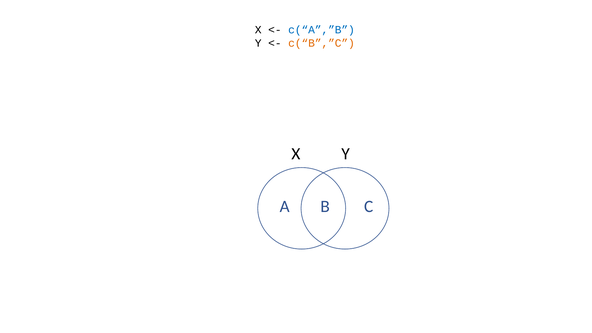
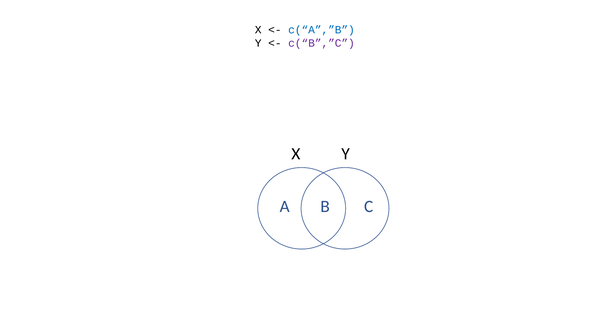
c(“B”,”C colour: orange -> purple
